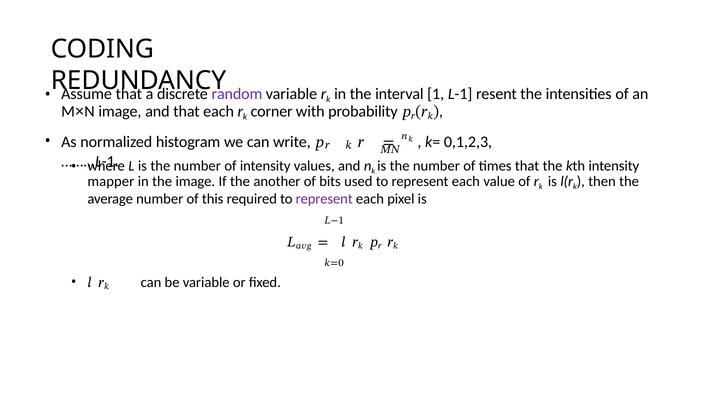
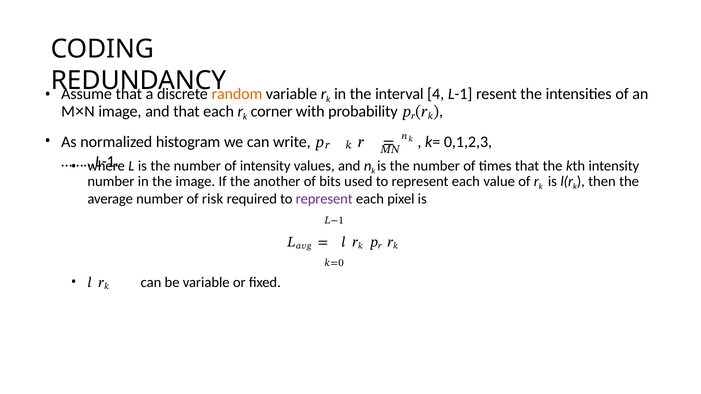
random colour: purple -> orange
1: 1 -> 4
mapper at (111, 182): mapper -> number
this: this -> risk
